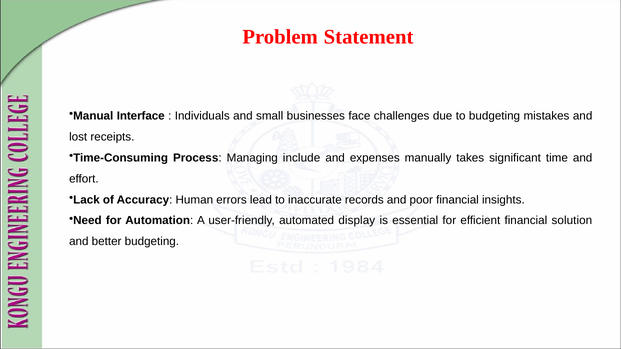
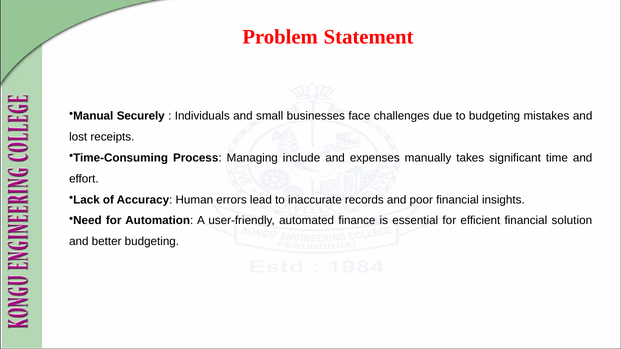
Interface: Interface -> Securely
display: display -> finance
